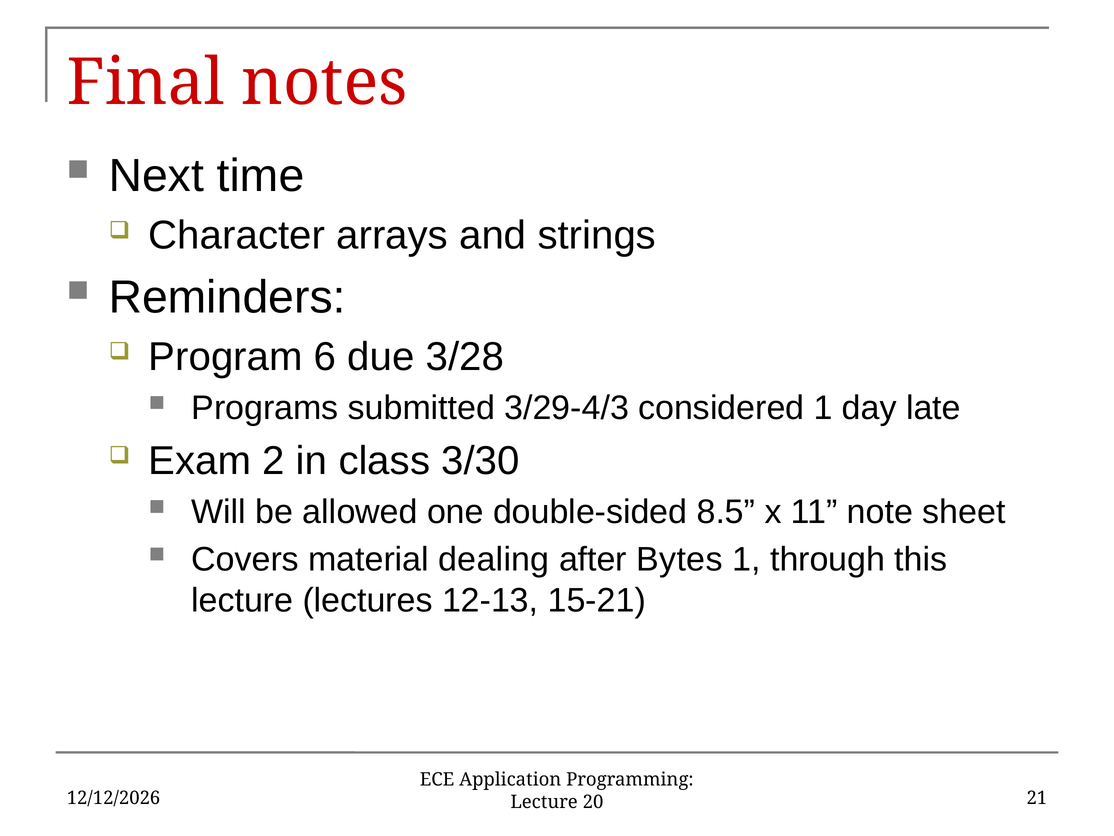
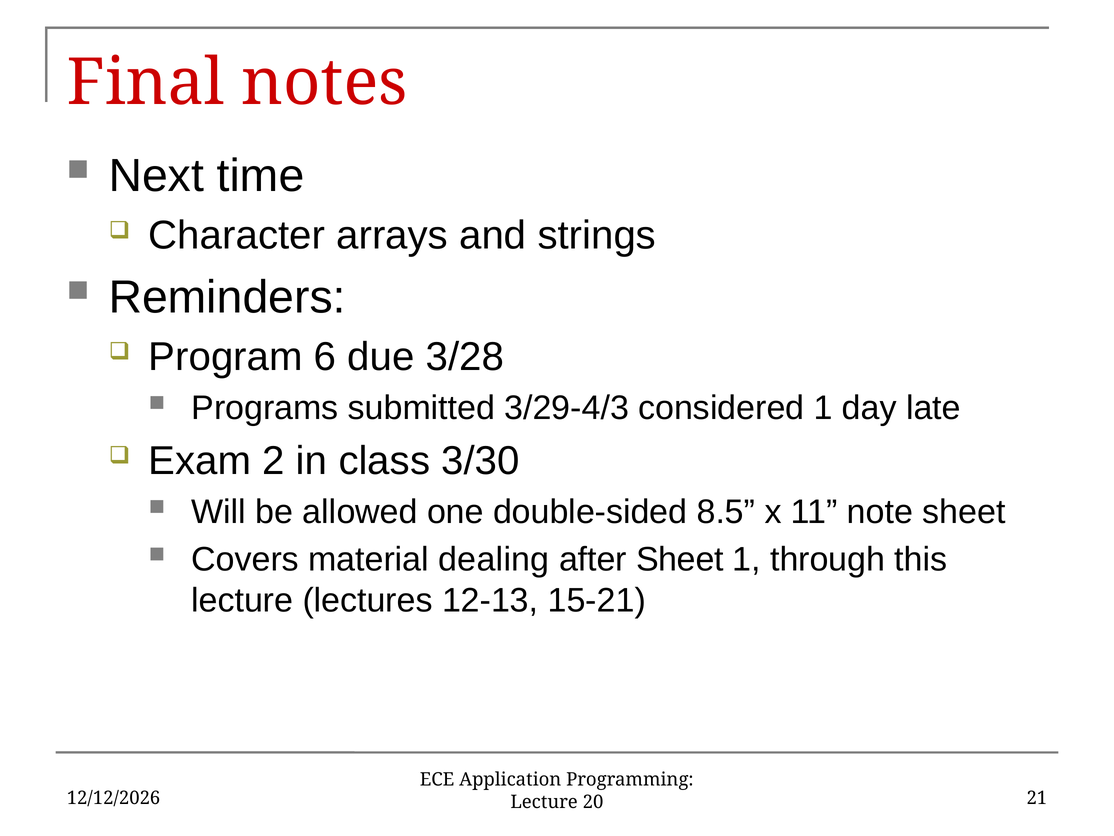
after Bytes: Bytes -> Sheet
